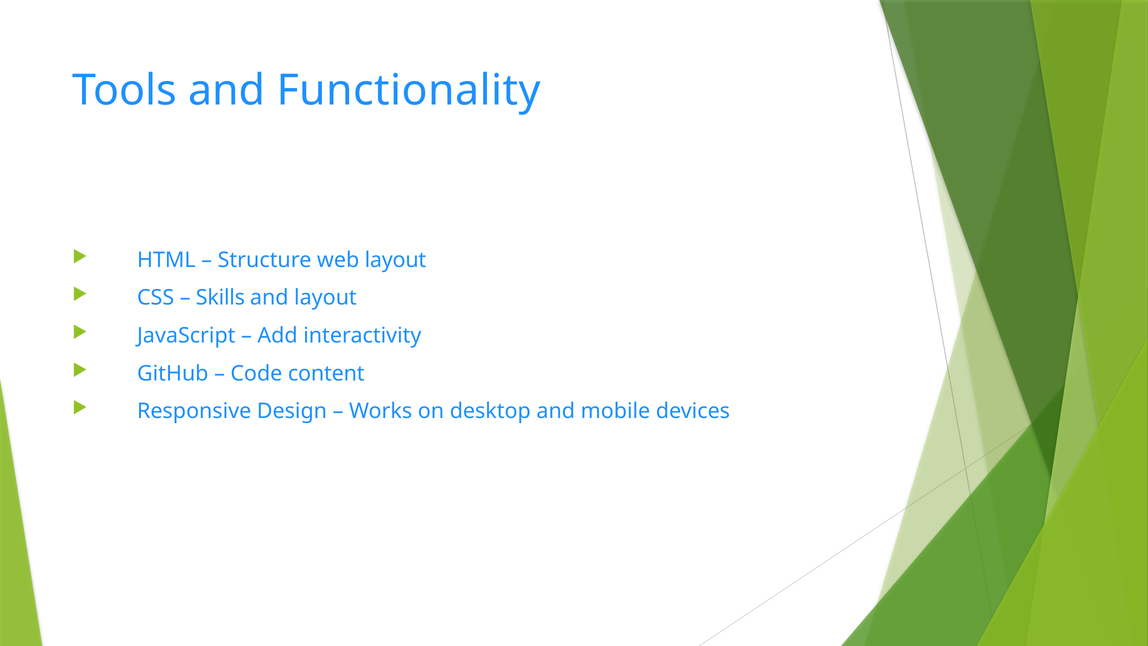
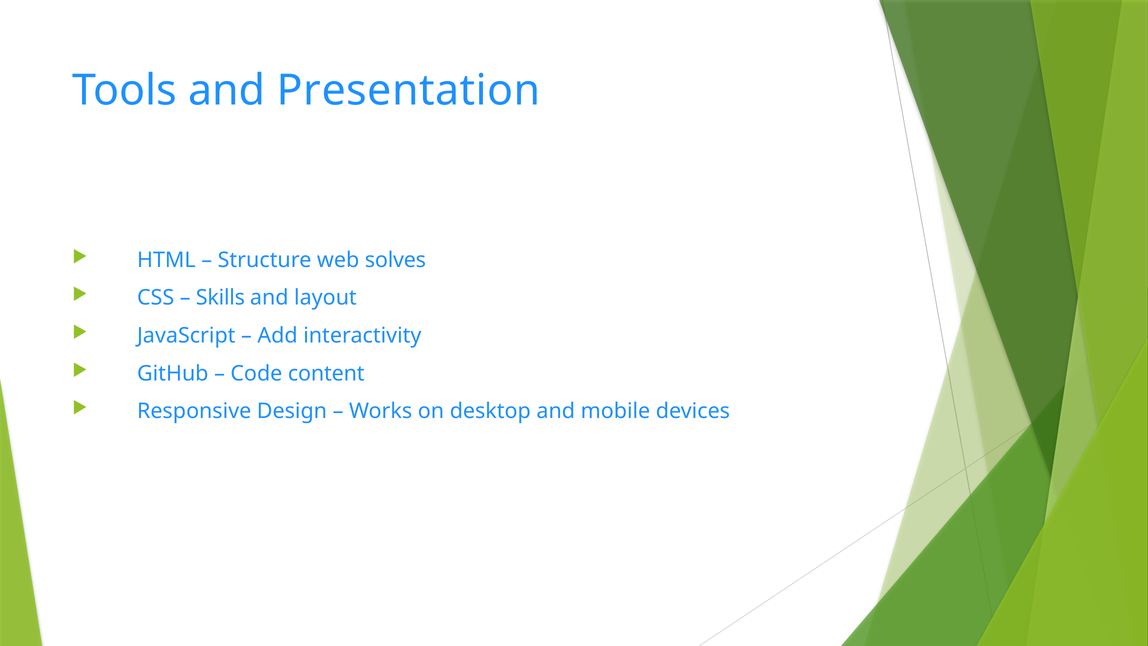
Functionality: Functionality -> Presentation
web layout: layout -> solves
